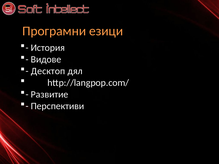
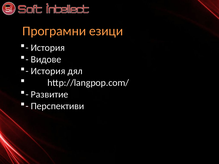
Десктоп at (48, 71): Десктоп -> История
